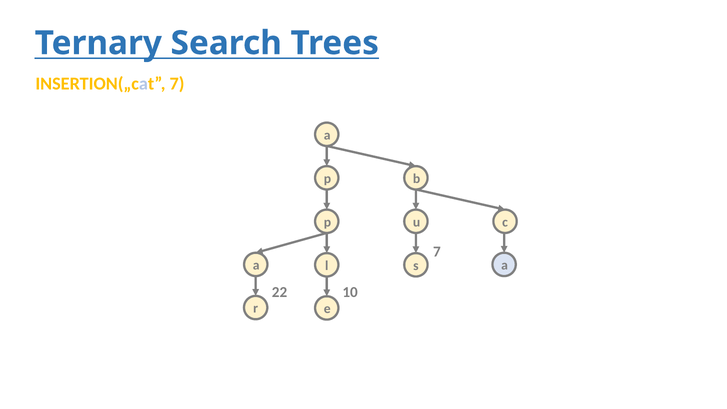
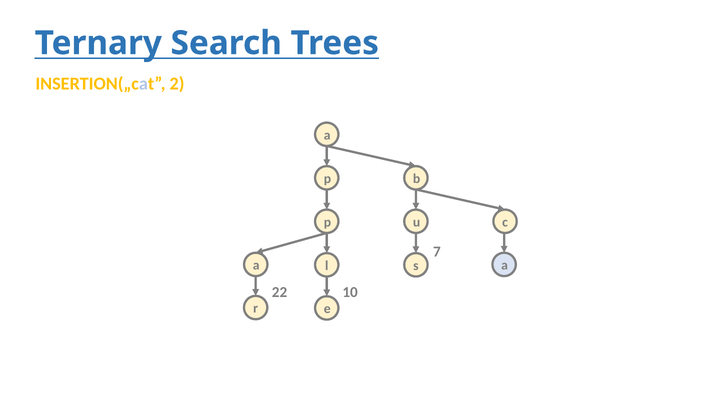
INSERTION(„cat 7: 7 -> 2
